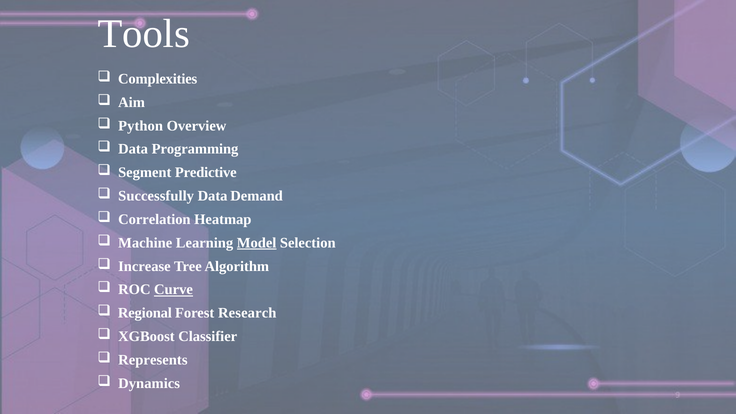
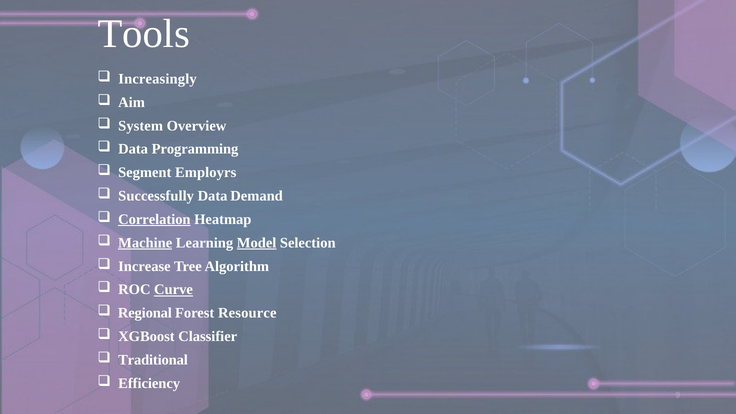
Complexities: Complexities -> Increasingly
Python: Python -> System
Predictive: Predictive -> Employrs
Correlation underline: none -> present
Machine underline: none -> present
Research: Research -> Resource
Represents: Represents -> Traditional
Dynamics: Dynamics -> Efficiency
